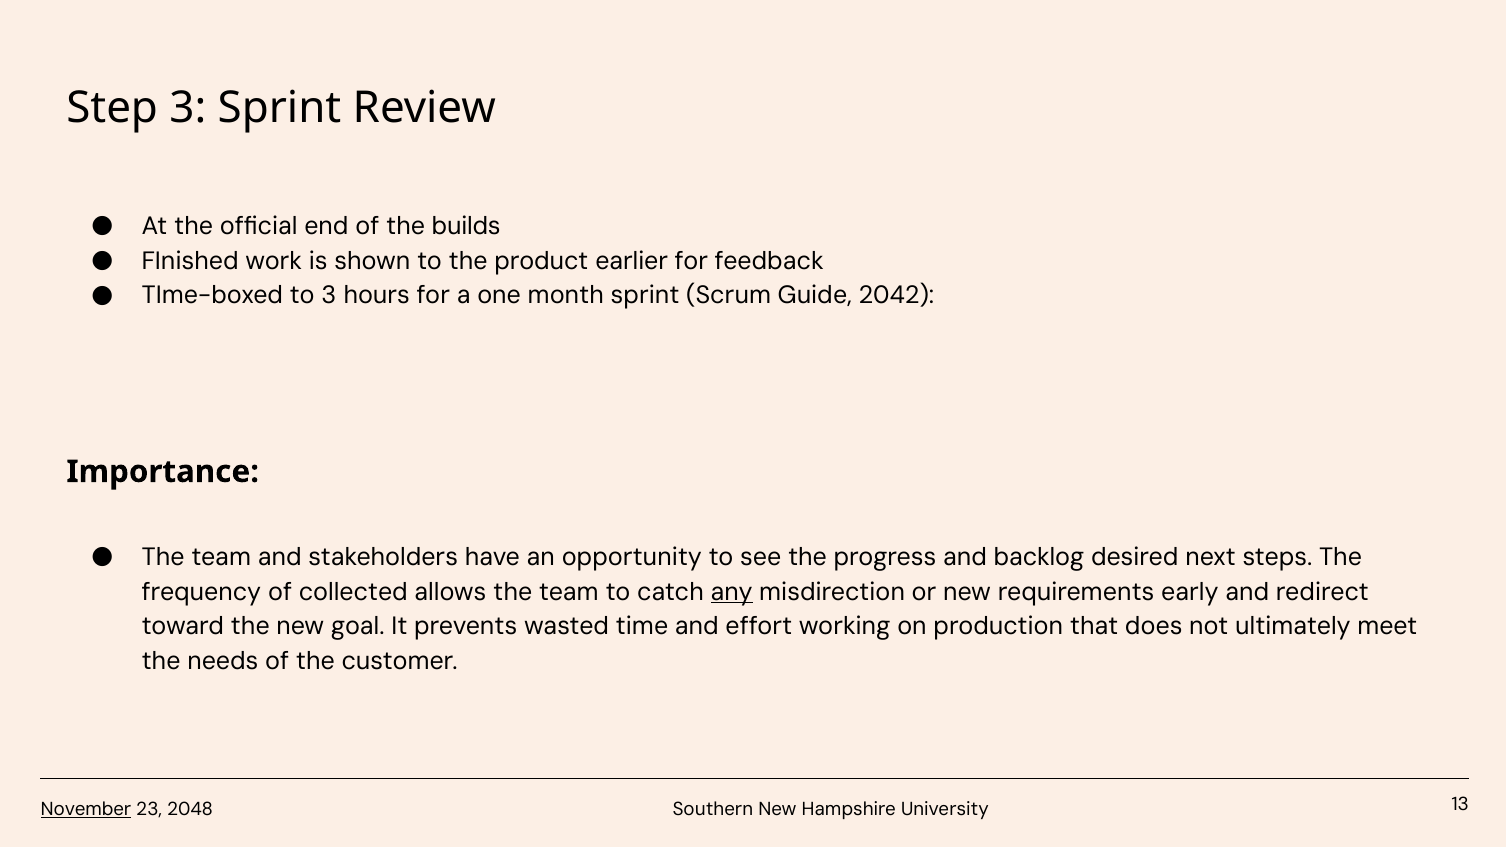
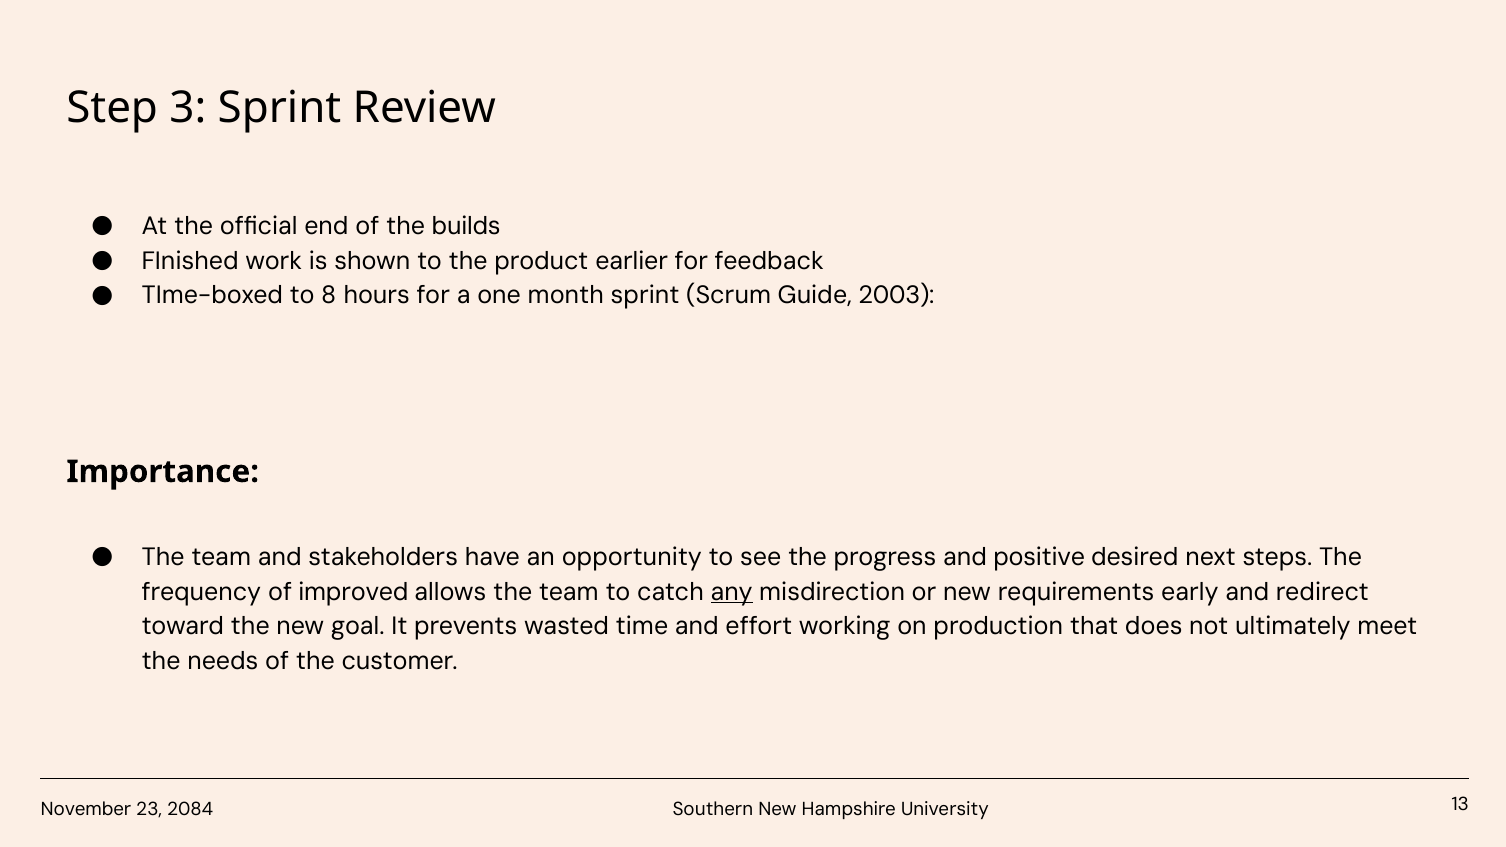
to 3: 3 -> 8
2042: 2042 -> 2003
backlog: backlog -> positive
collected: collected -> improved
November underline: present -> none
2048: 2048 -> 2084
